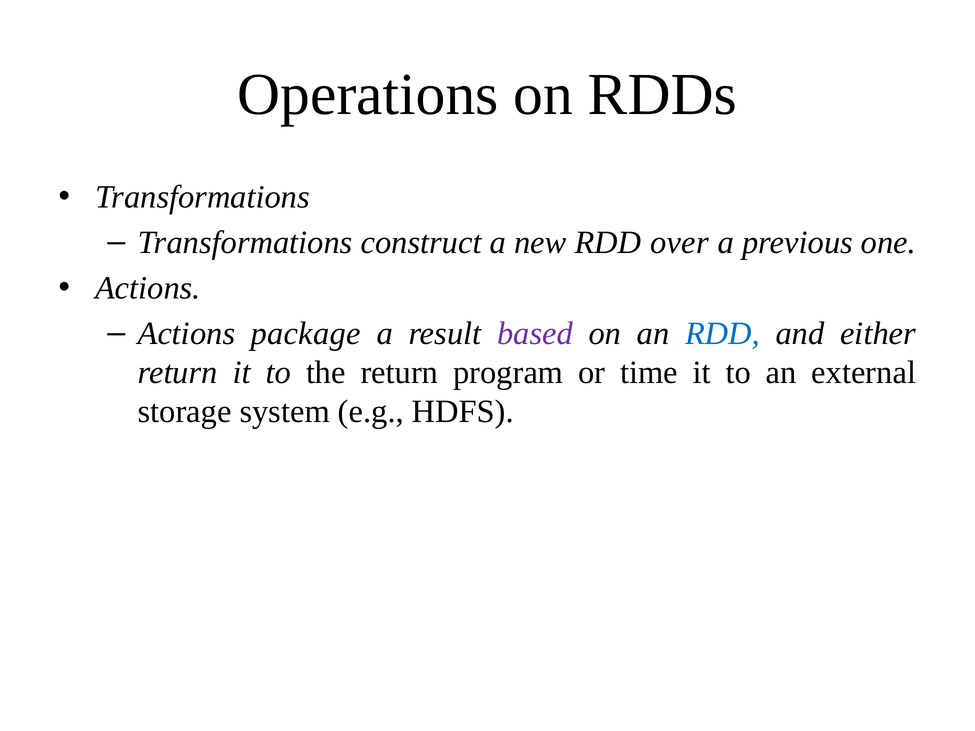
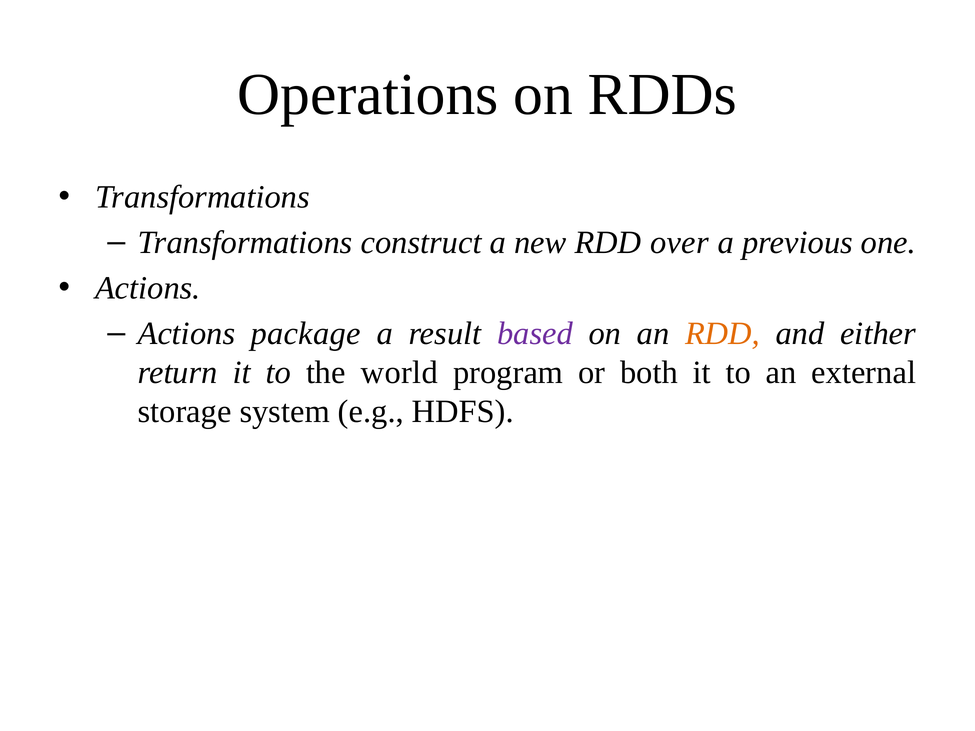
RDD at (723, 334) colour: blue -> orange
the return: return -> world
time: time -> both
